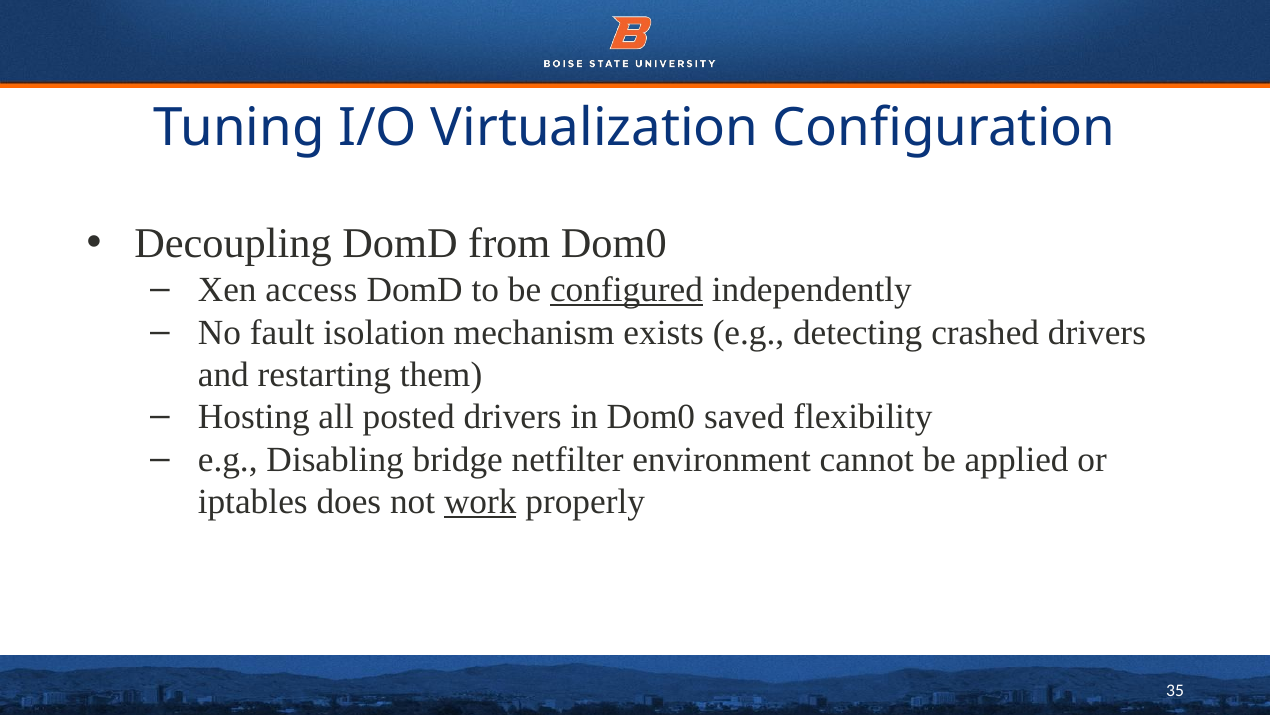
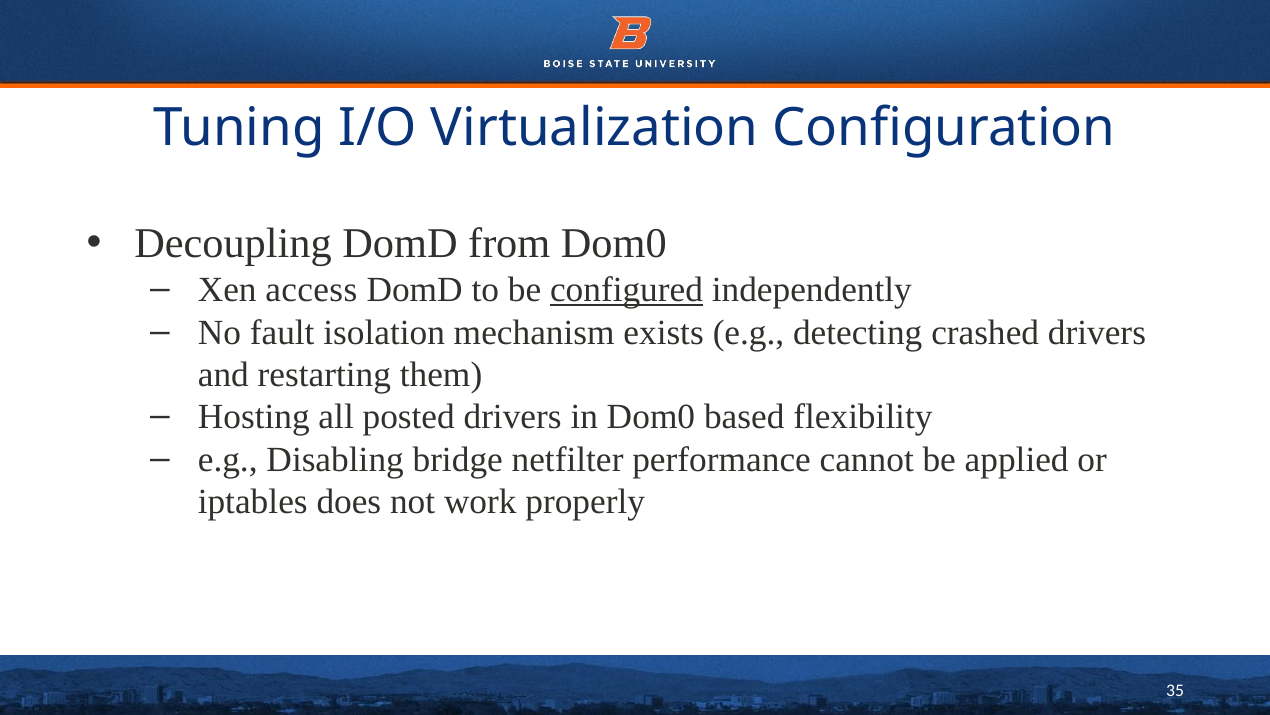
saved: saved -> based
environment: environment -> performance
work underline: present -> none
